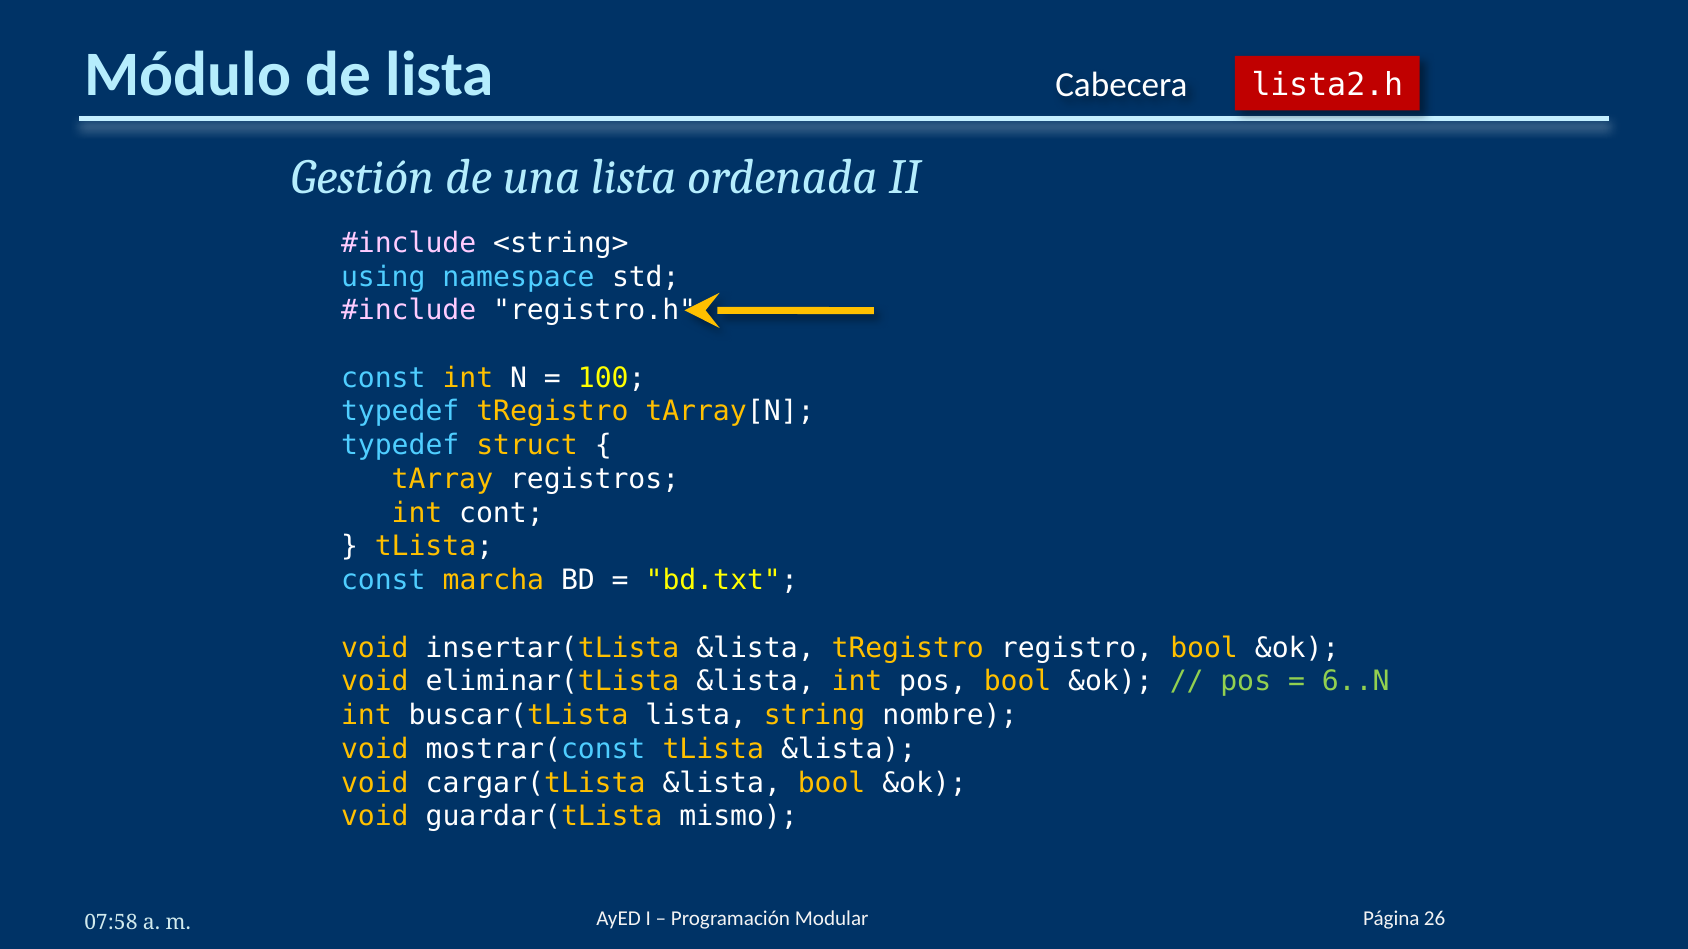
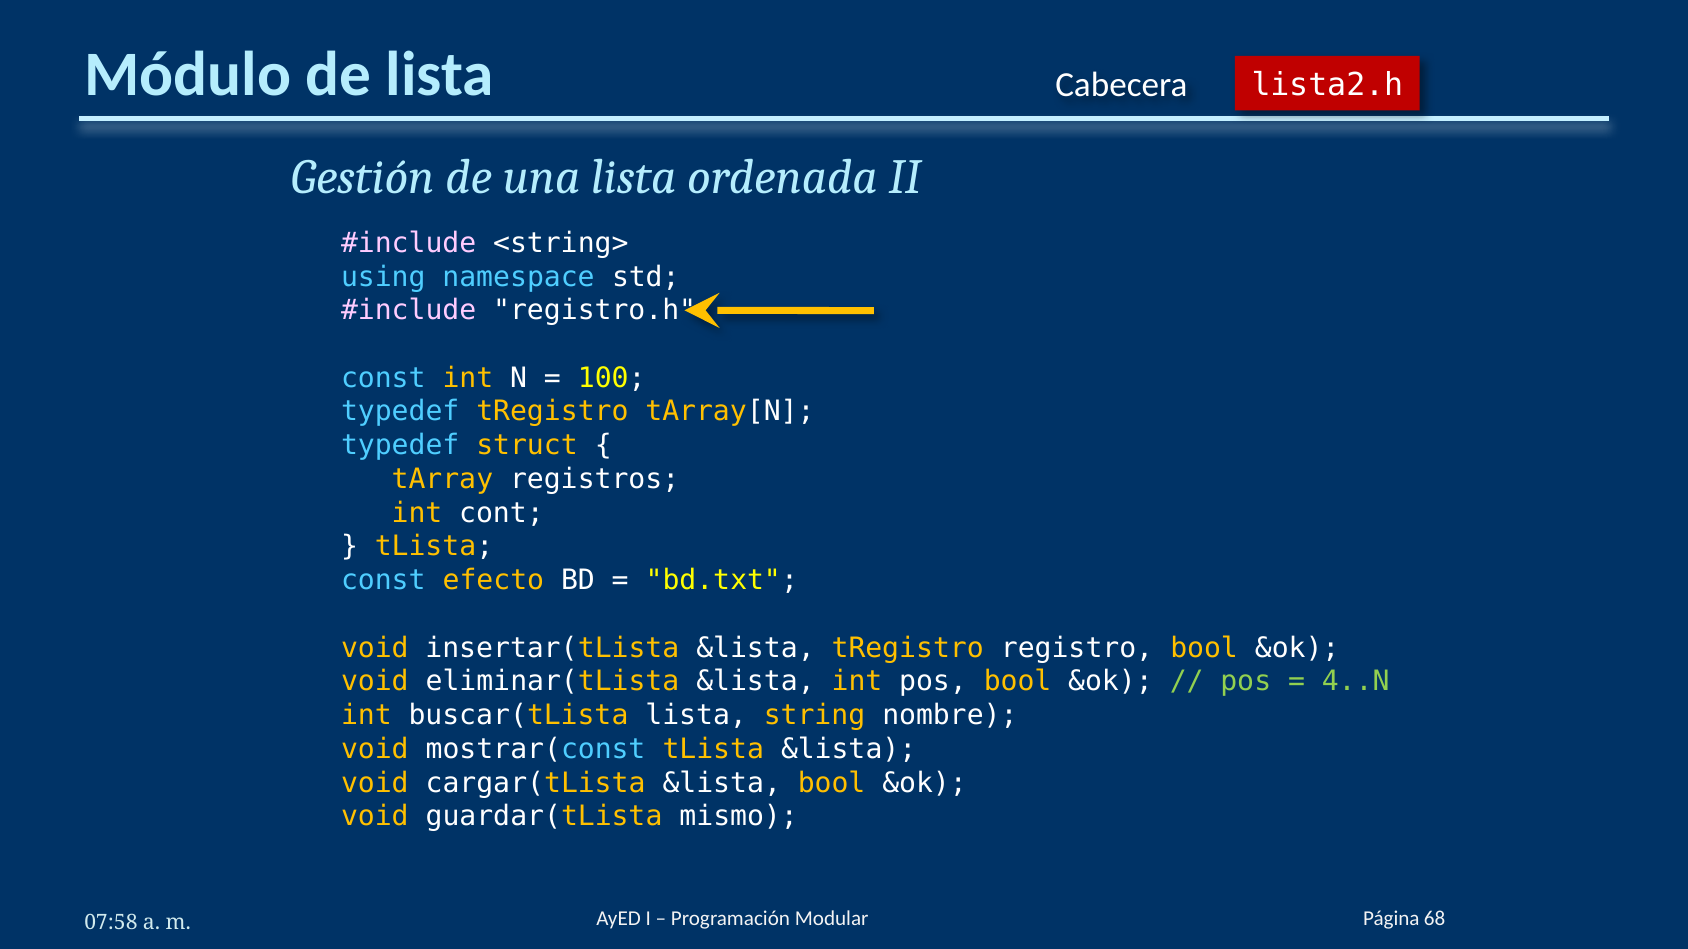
marcha: marcha -> efecto
6..N: 6..N -> 4..N
26: 26 -> 68
